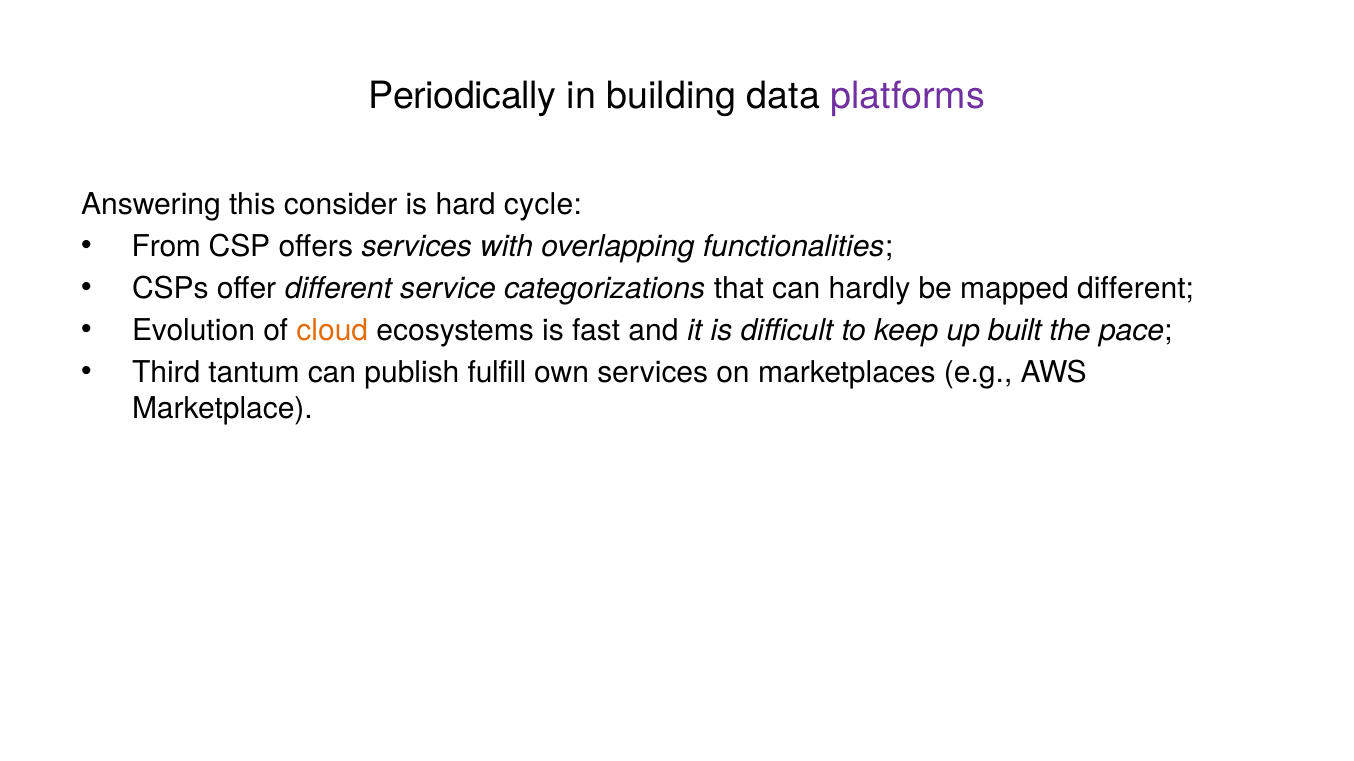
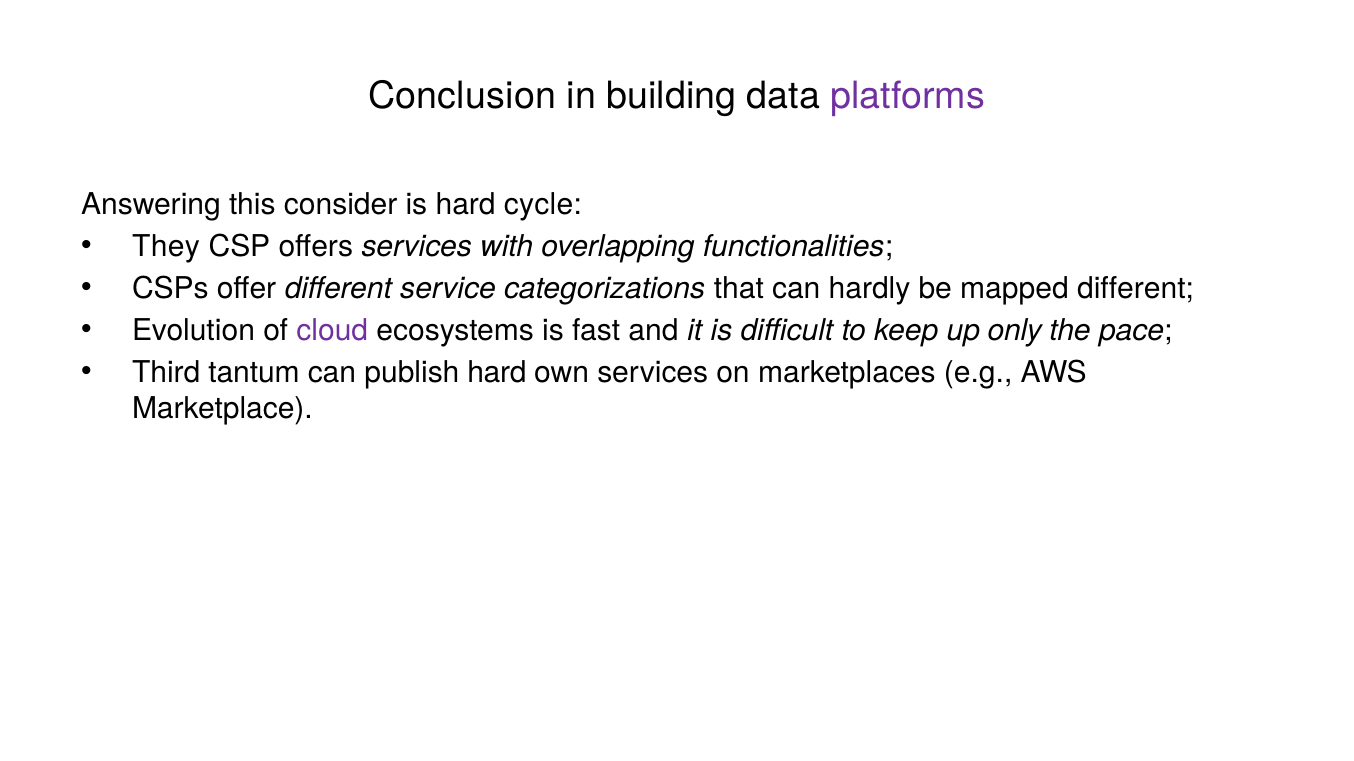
Periodically: Periodically -> Conclusion
From: From -> They
cloud colour: orange -> purple
built: built -> only
publish fulfill: fulfill -> hard
